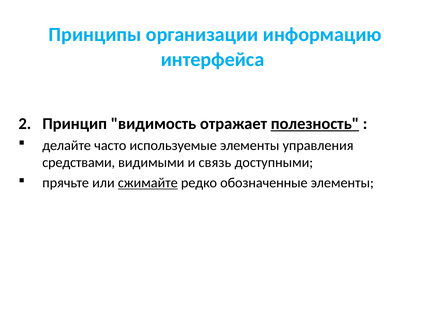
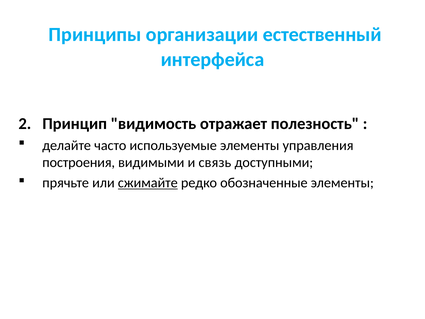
информацию: информацию -> естественный
полезность underline: present -> none
средствами: средствами -> построения
